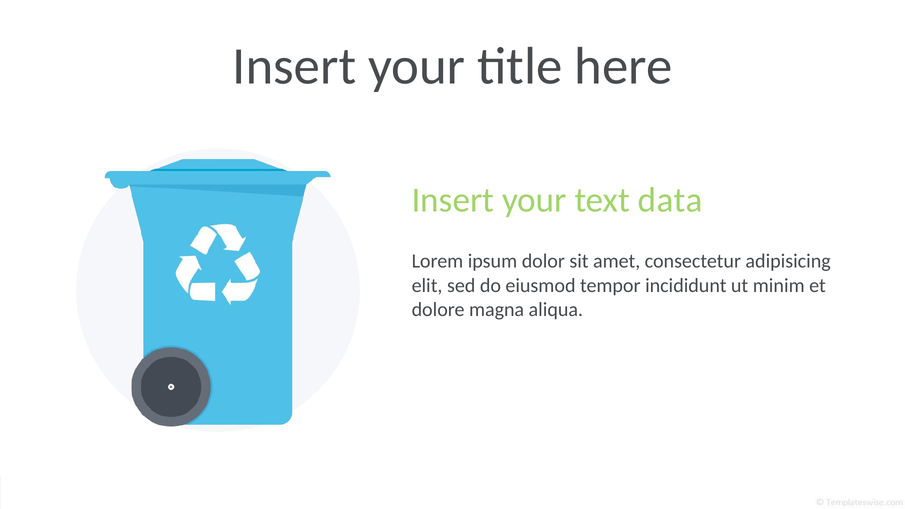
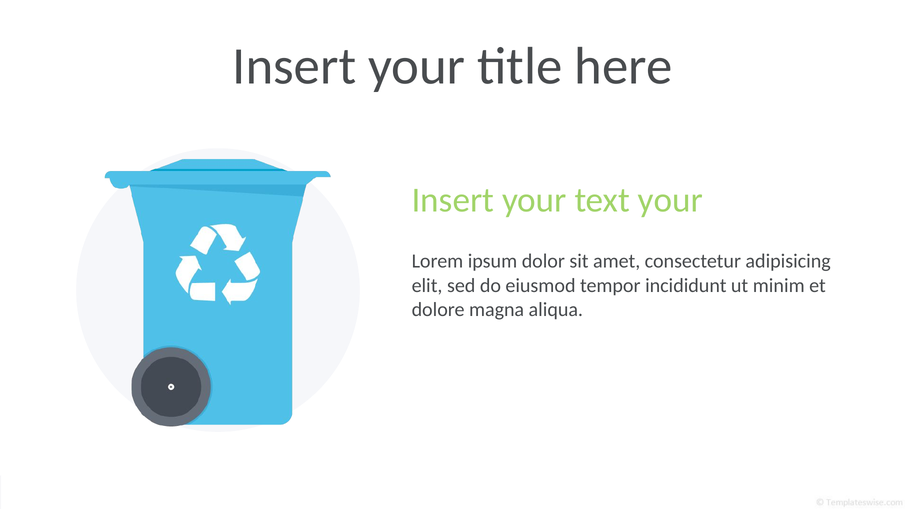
text data: data -> your
